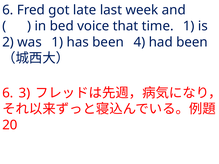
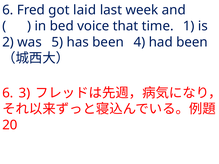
late: late -> laid
was 1: 1 -> 5
